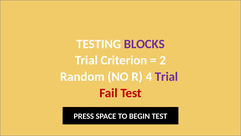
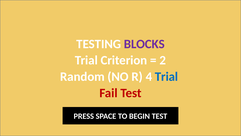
Trial at (166, 77) colour: purple -> blue
